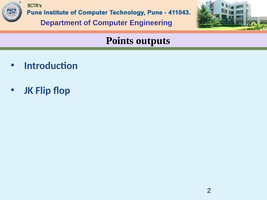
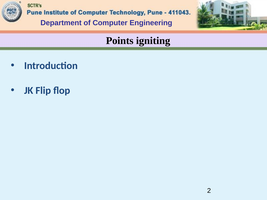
outputs: outputs -> igniting
